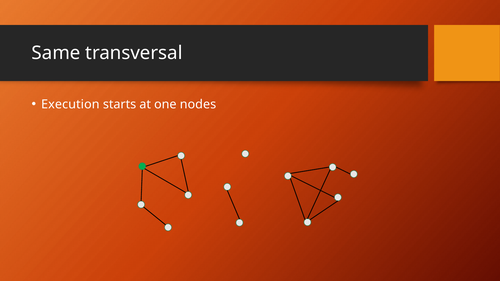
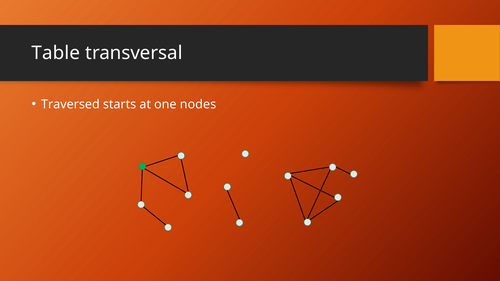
Same: Same -> Table
Execution: Execution -> Traversed
